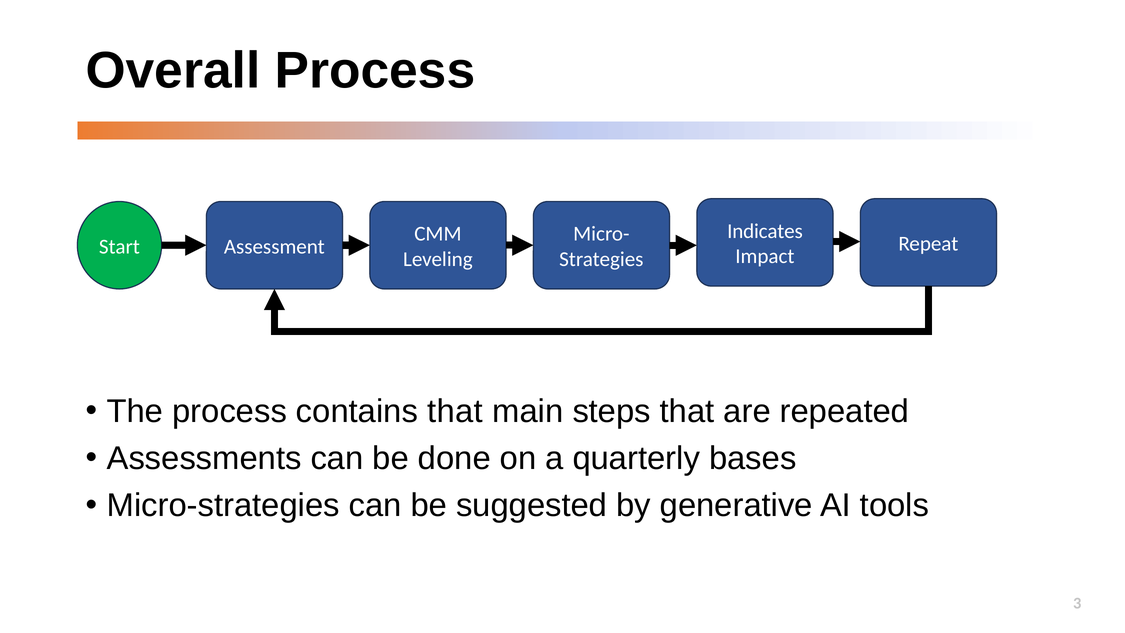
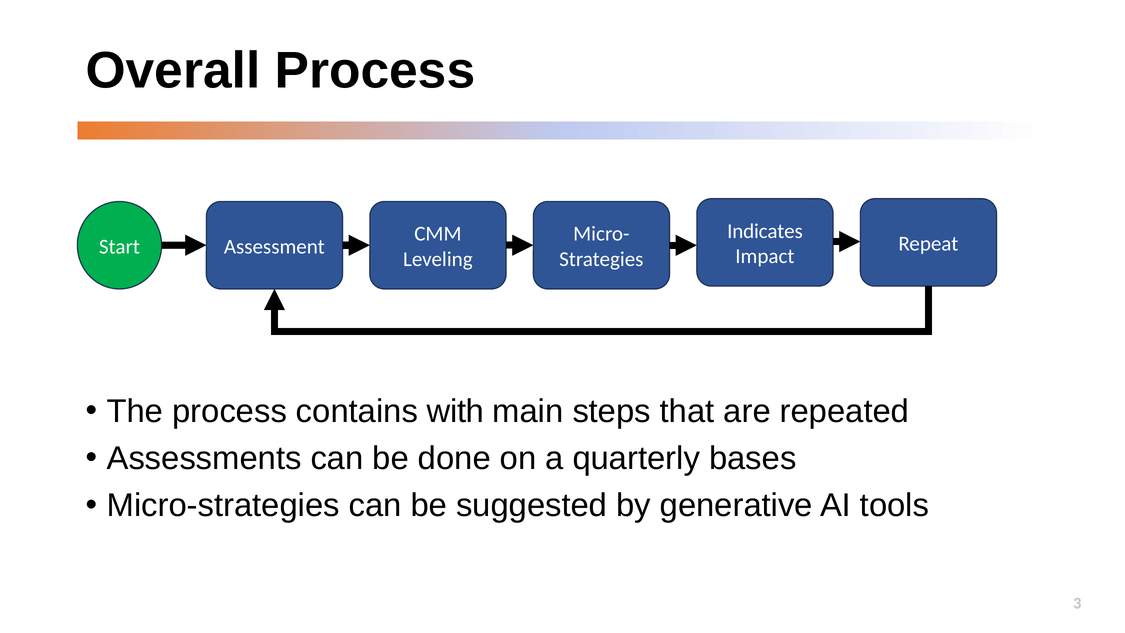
contains that: that -> with
